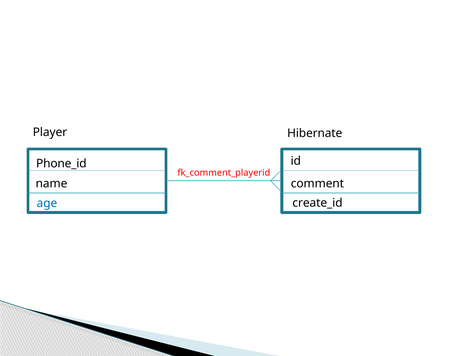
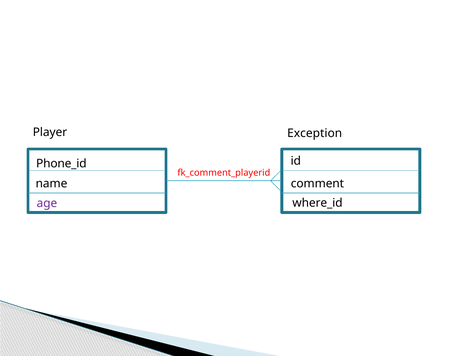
Hibernate: Hibernate -> Exception
create_id: create_id -> where_id
age colour: blue -> purple
